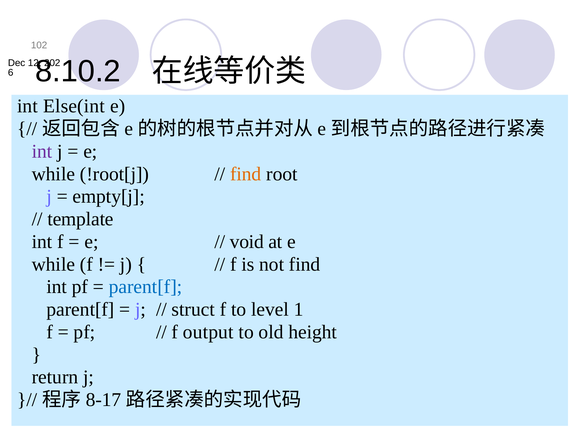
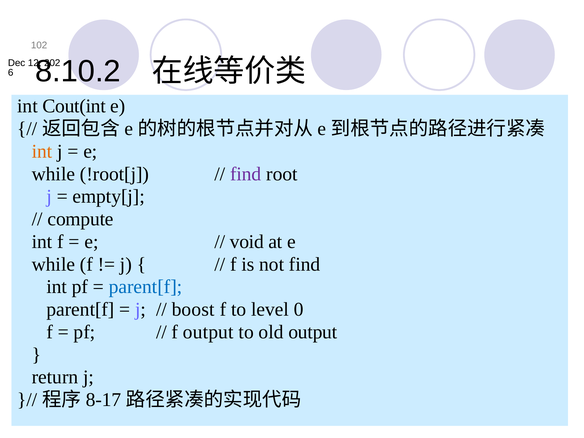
Else(int: Else(int -> Cout(int
int at (42, 151) colour: purple -> orange
find at (246, 174) colour: orange -> purple
template: template -> compute
struct: struct -> boost
1: 1 -> 0
old height: height -> output
